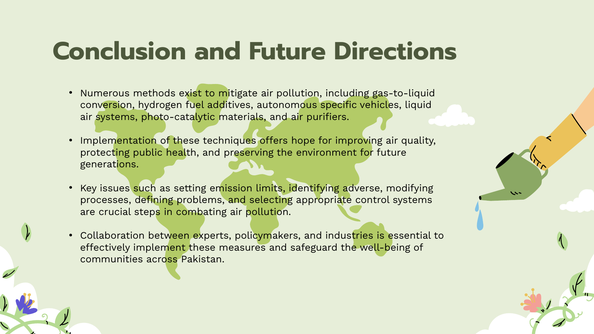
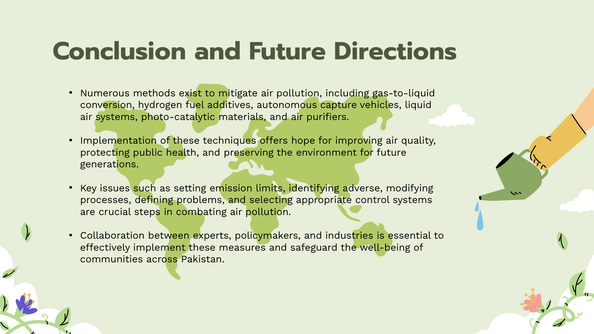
specific: specific -> capture
